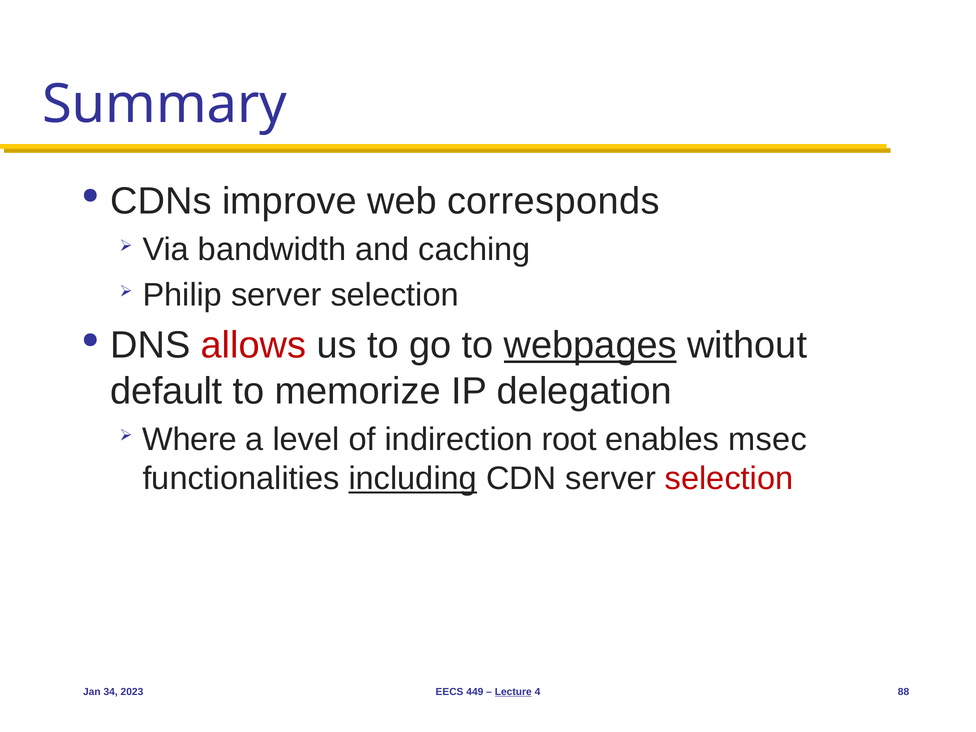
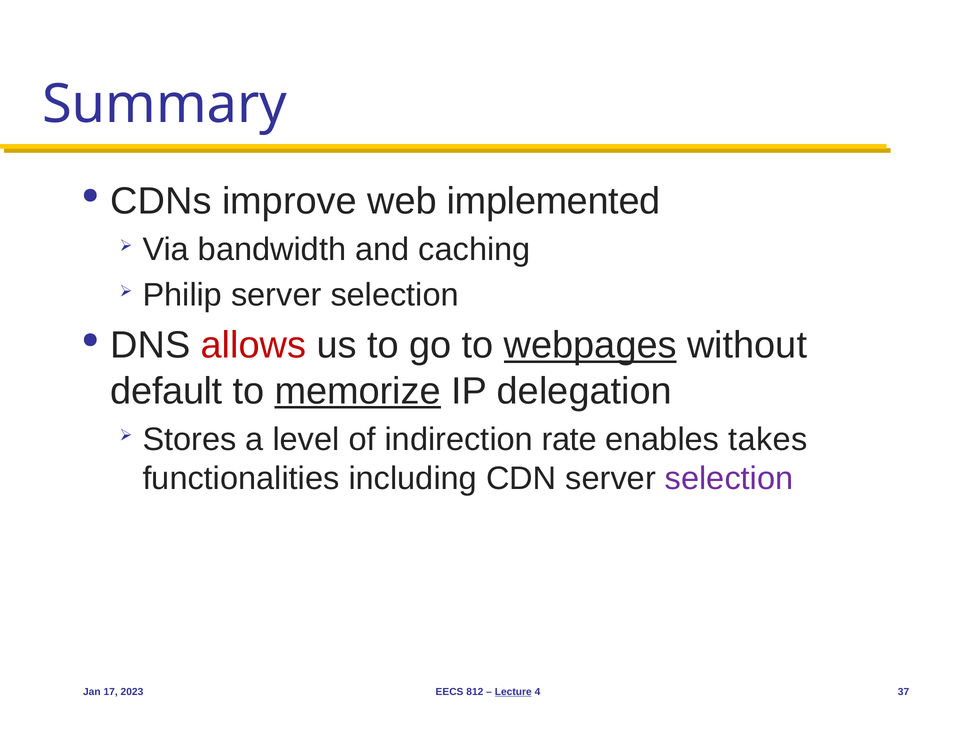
corresponds: corresponds -> implemented
memorize underline: none -> present
Where: Where -> Stores
root: root -> rate
msec: msec -> takes
including underline: present -> none
selection at (729, 478) colour: red -> purple
34: 34 -> 17
449: 449 -> 812
88: 88 -> 37
